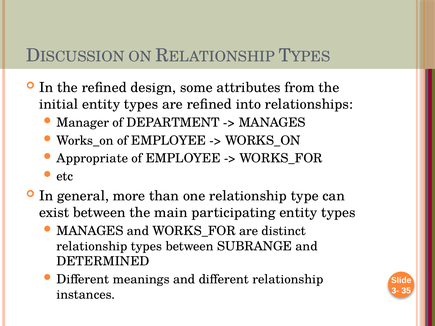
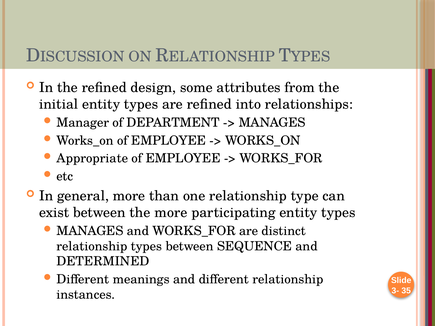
the main: main -> more
SUBRANGE: SUBRANGE -> SEQUENCE
